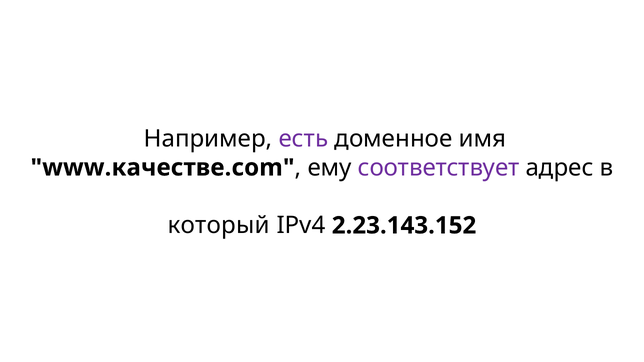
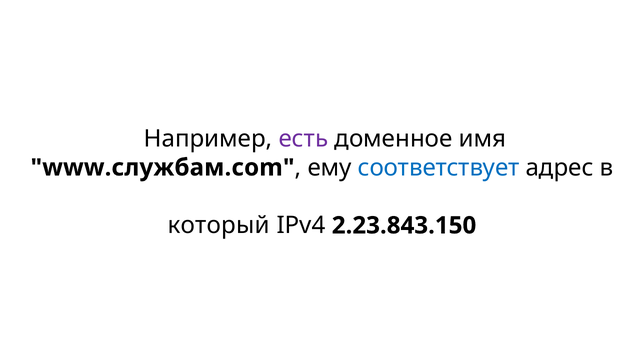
www.качестве.com: www.качестве.com -> www.службам.com
соответствует colour: purple -> blue
2.23.143.152: 2.23.143.152 -> 2.23.843.150
